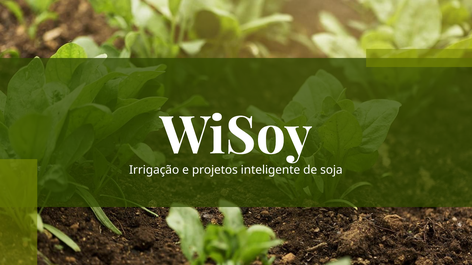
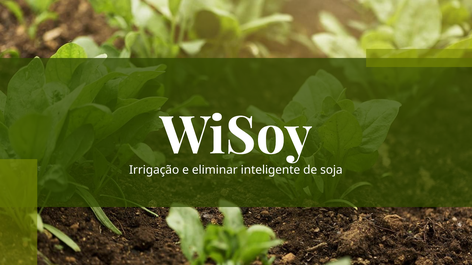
projetos: projetos -> eliminar
